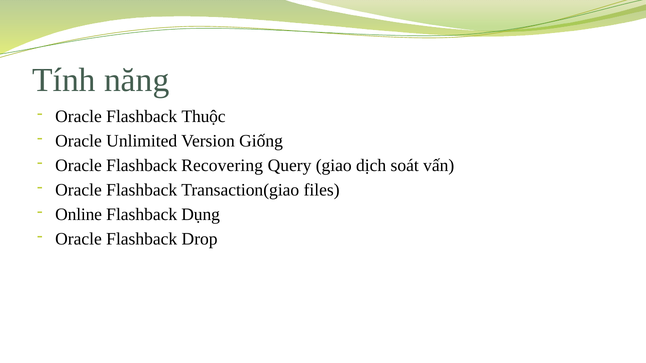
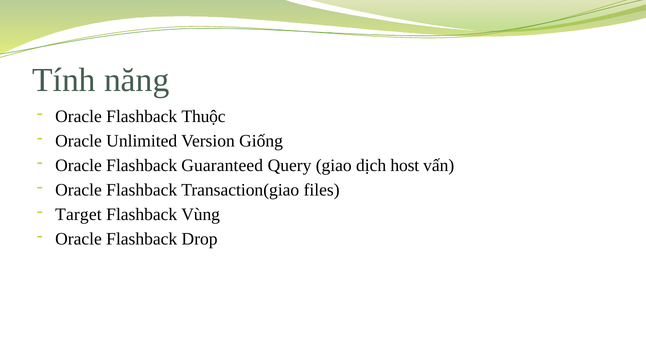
Recovering: Recovering -> Guaranteed
soát: soát -> host
Online: Online -> Target
Dụng: Dụng -> Vùng
